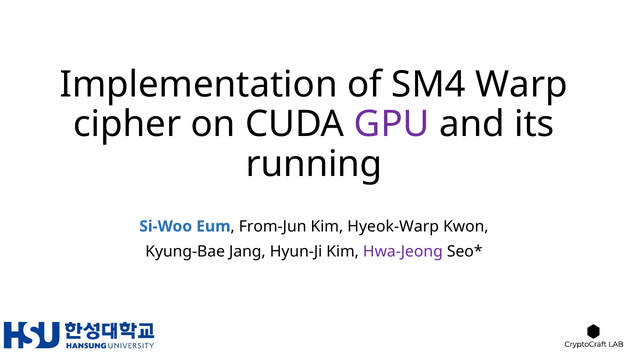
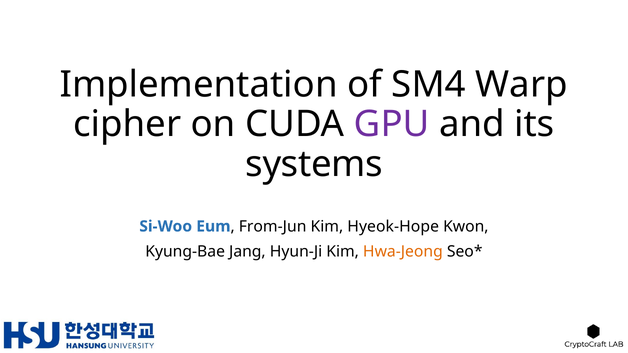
running: running -> systems
Hyeok-Warp: Hyeok-Warp -> Hyeok-Hope
Hwa-Jeong colour: purple -> orange
